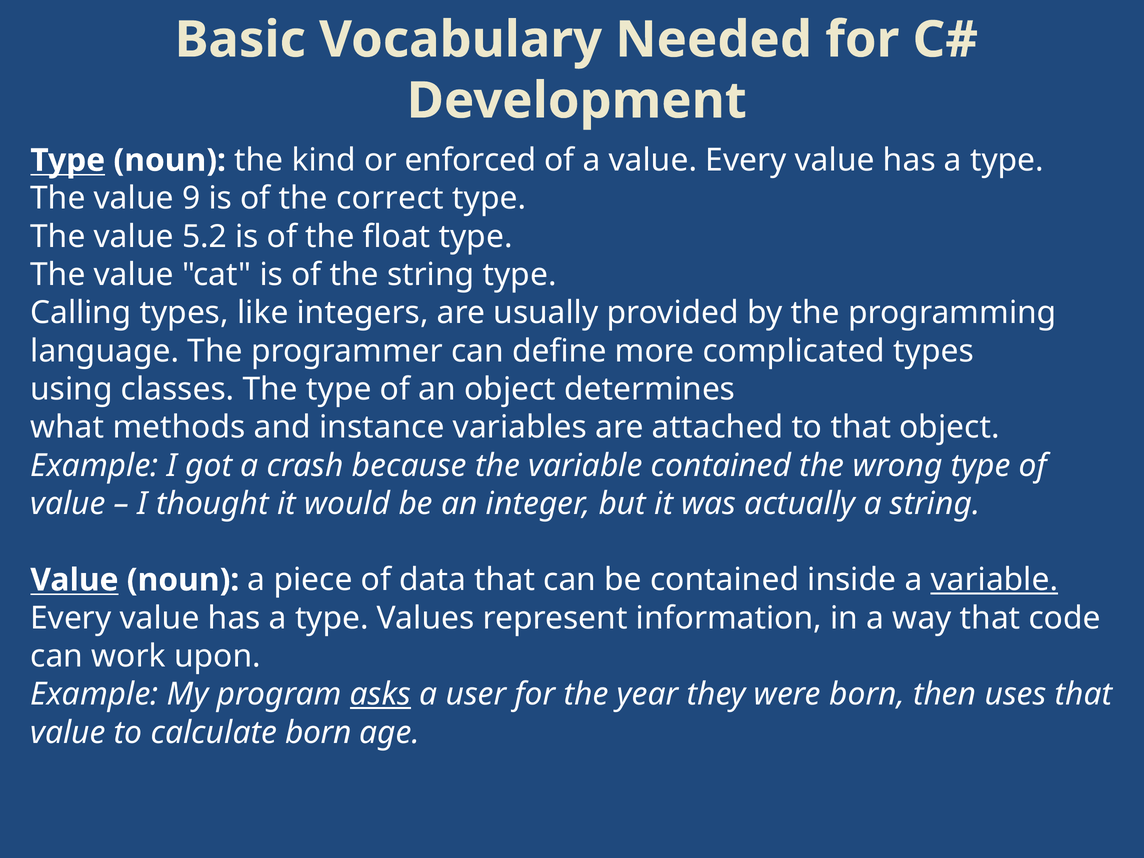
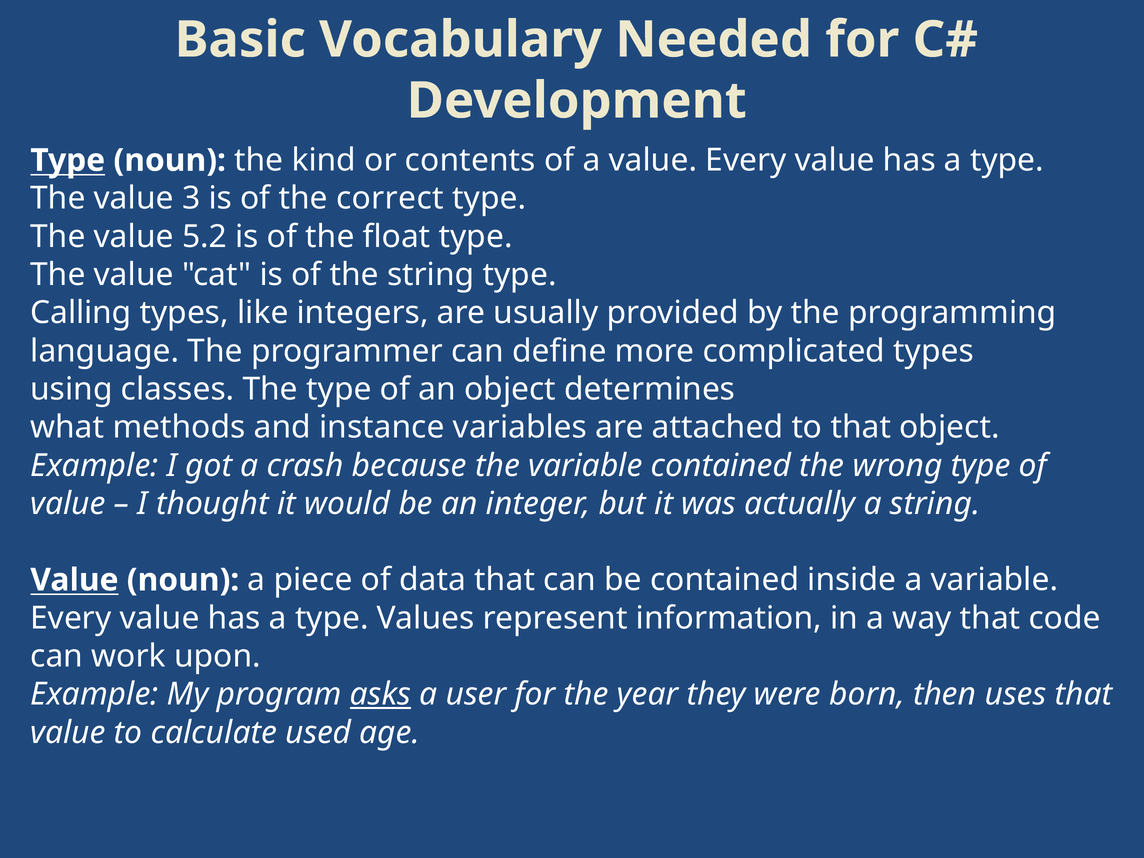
enforced: enforced -> contents
9: 9 -> 3
variable at (994, 580) underline: present -> none
calculate born: born -> used
